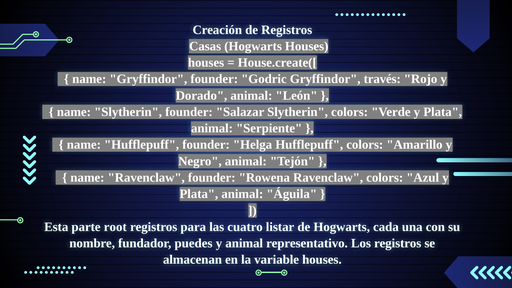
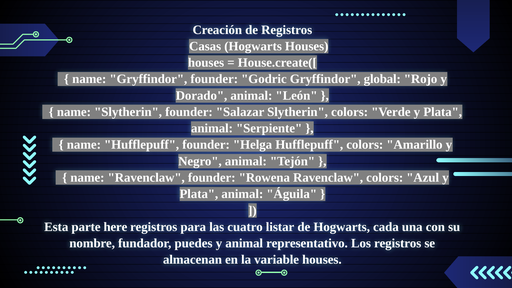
través: través -> global
root: root -> here
